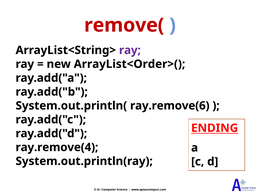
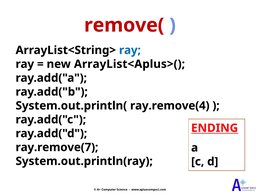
ray at (130, 50) colour: purple -> blue
ArrayList<Order>(: ArrayList<Order>( -> ArrayList<Aplus>(
ray.remove(6: ray.remove(6 -> ray.remove(4
ray.remove(4: ray.remove(4 -> ray.remove(7
